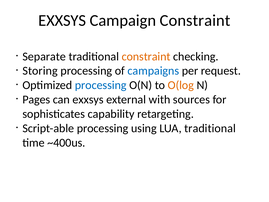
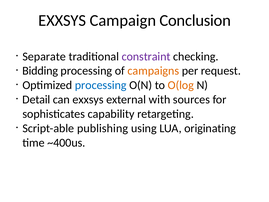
Campaign Constraint: Constraint -> Conclusion
constraint at (146, 56) colour: orange -> purple
Storing: Storing -> Bidding
campaigns colour: blue -> orange
Pages: Pages -> Detail
Script-able processing: processing -> publishing
LUA traditional: traditional -> originating
